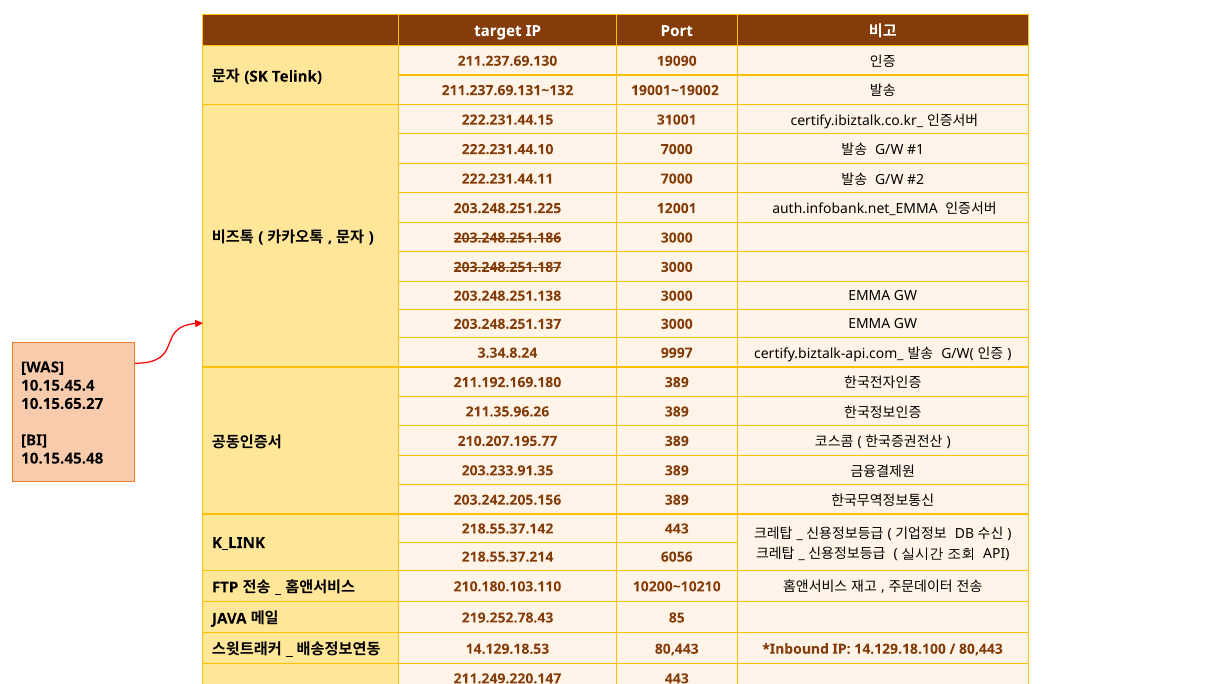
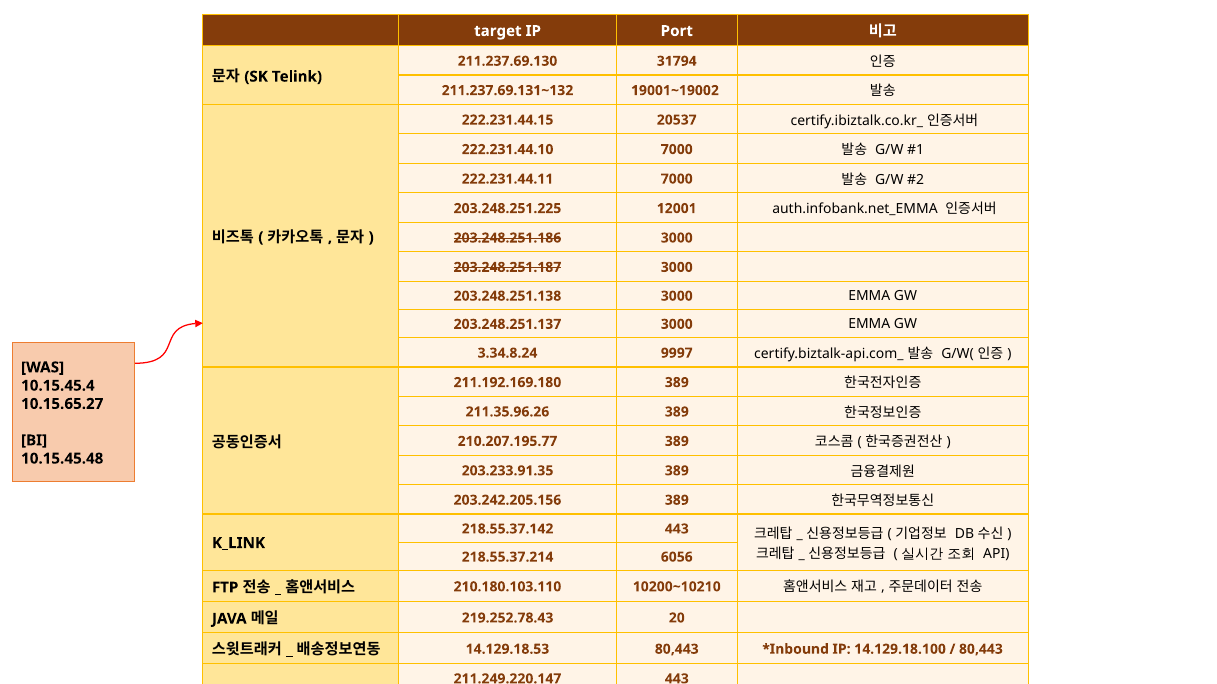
19090: 19090 -> 31794
31001: 31001 -> 20537
85: 85 -> 20
